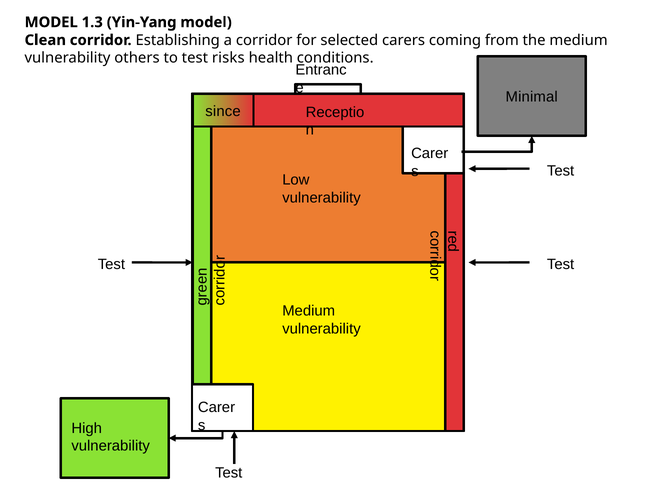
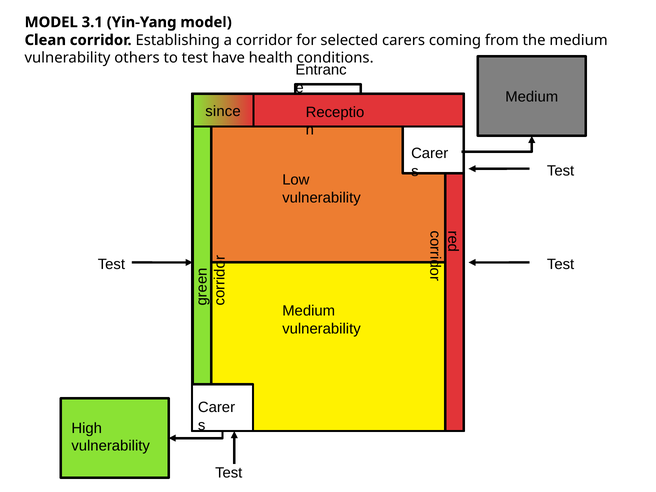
1.3: 1.3 -> 3.1
risks: risks -> have
Minimal at (532, 97): Minimal -> Medium
